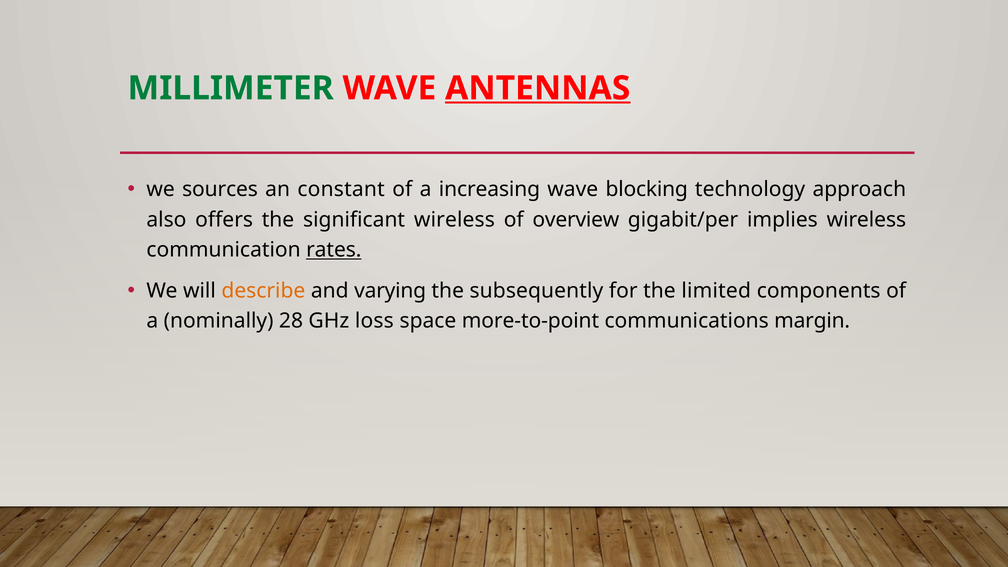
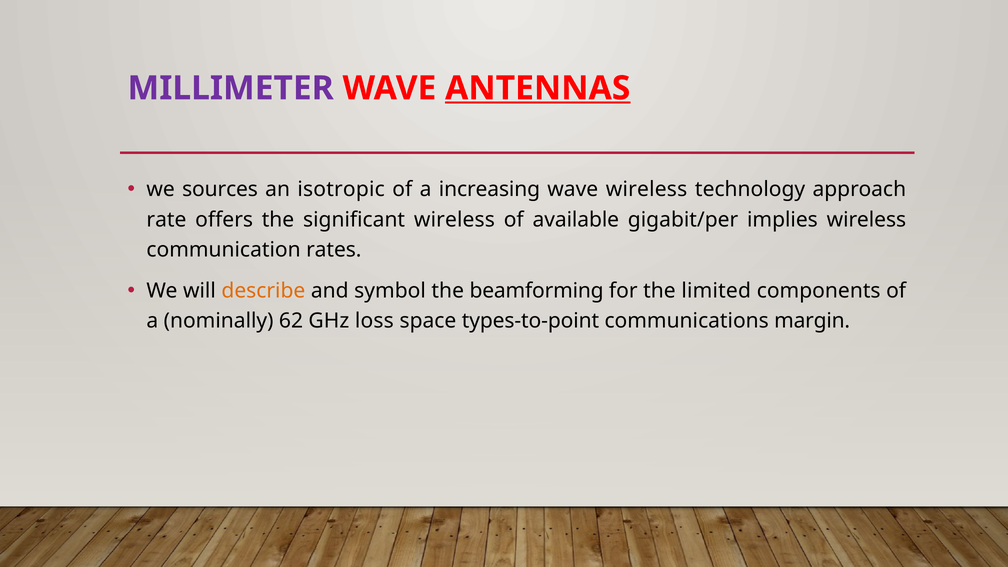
MILLIMETER colour: green -> purple
constant: constant -> isotropic
wave blocking: blocking -> wireless
also: also -> rate
overview: overview -> available
rates underline: present -> none
varying: varying -> symbol
subsequently: subsequently -> beamforming
28: 28 -> 62
more-to-point: more-to-point -> types-to-point
